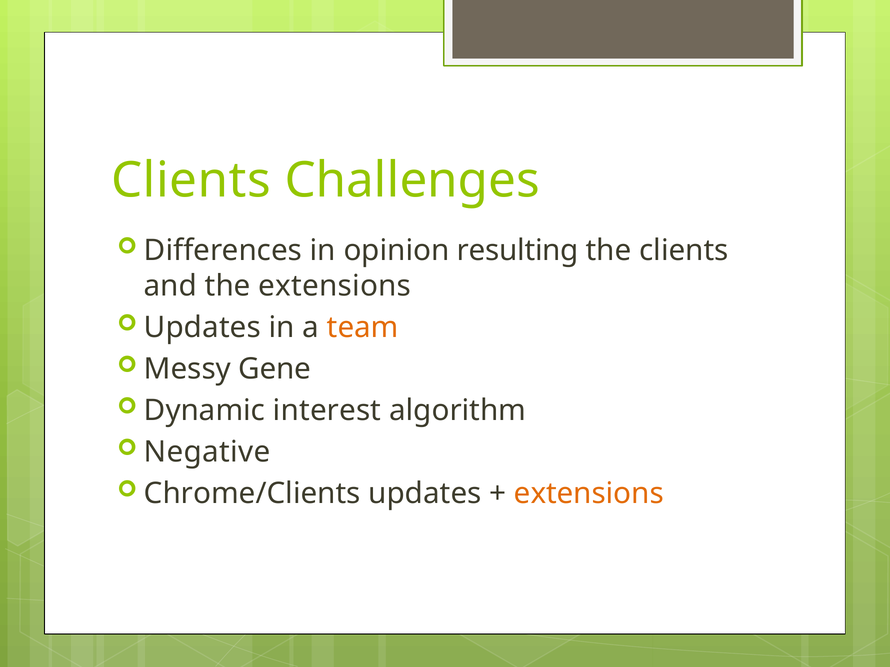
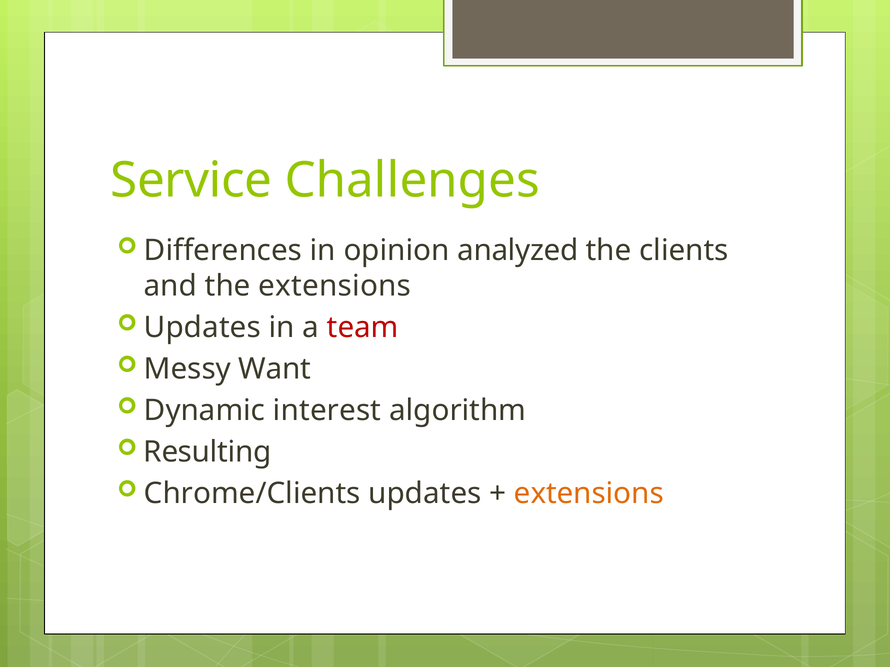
Clients at (191, 181): Clients -> Service
resulting: resulting -> analyzed
team colour: orange -> red
Gene: Gene -> Want
Negative: Negative -> Resulting
